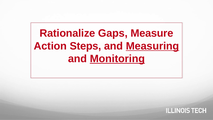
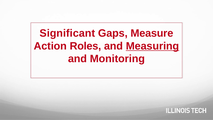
Rationalize: Rationalize -> Significant
Steps: Steps -> Roles
Monitoring underline: present -> none
